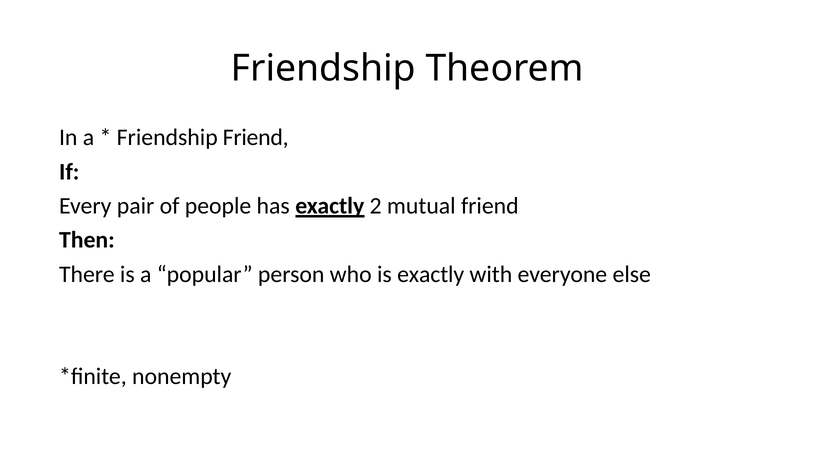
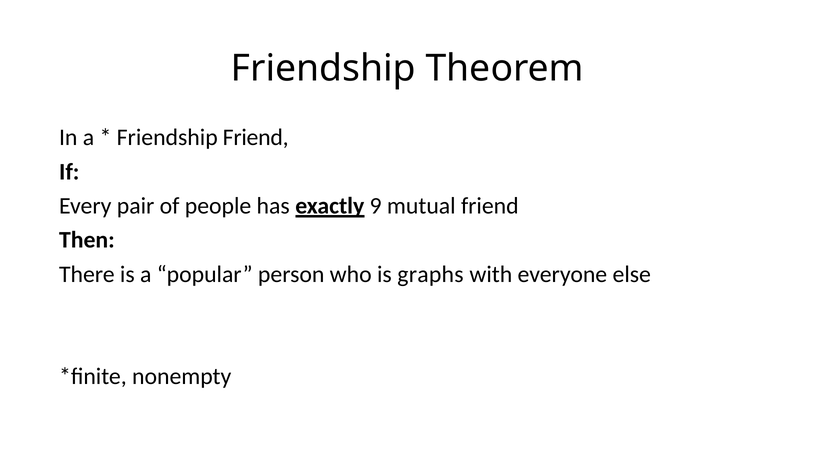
2: 2 -> 9
is exactly: exactly -> graphs
